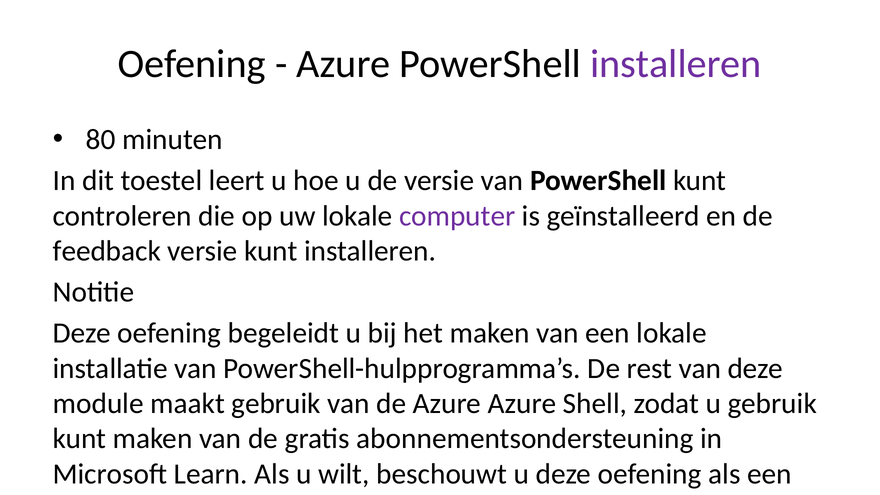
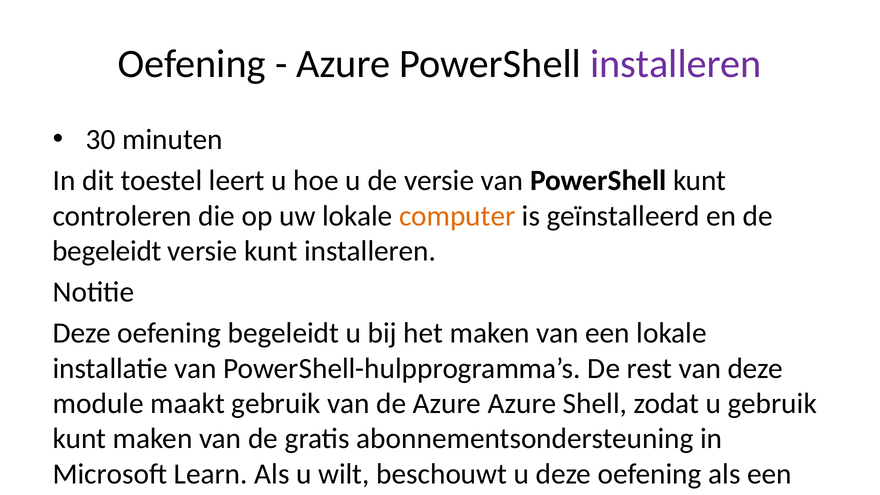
80: 80 -> 30
computer colour: purple -> orange
feedback at (107, 251): feedback -> begeleidt
